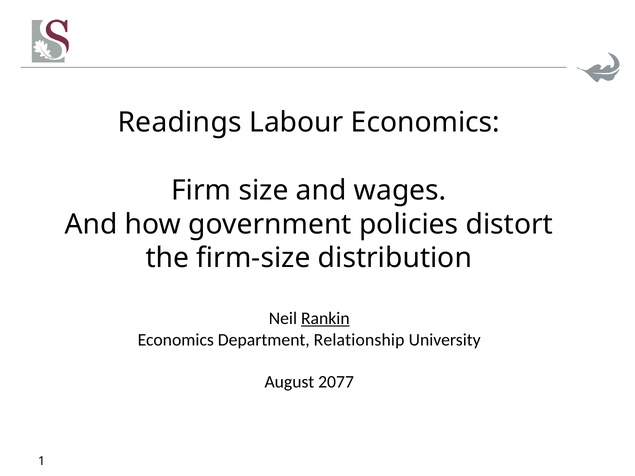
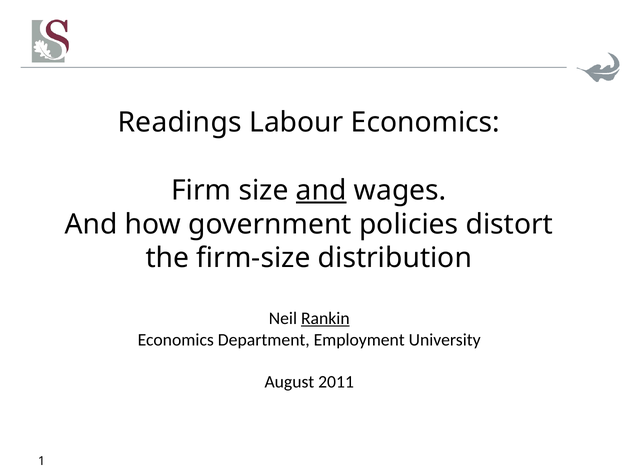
and at (321, 190) underline: none -> present
Relationship: Relationship -> Employment
2077: 2077 -> 2011
